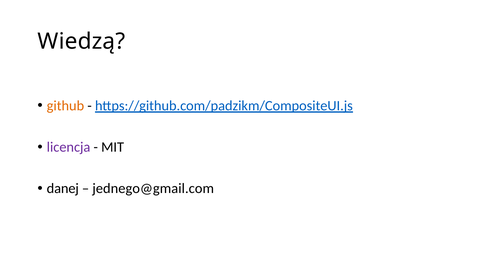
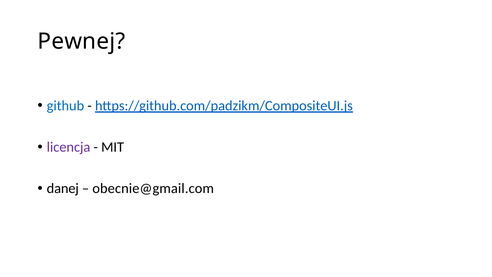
Wiedzą: Wiedzą -> Pewnej
github colour: orange -> blue
jednego@gmail.com: jednego@gmail.com -> obecnie@gmail.com
